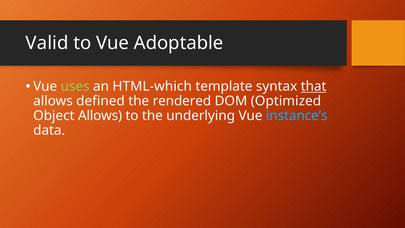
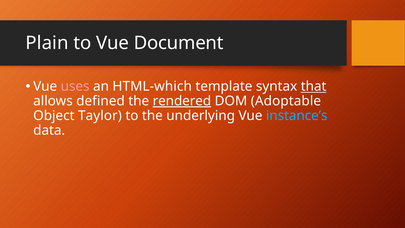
Valid: Valid -> Plain
Adoptable: Adoptable -> Document
uses colour: light green -> pink
rendered underline: none -> present
Optimized: Optimized -> Adoptable
Object Allows: Allows -> Taylor
